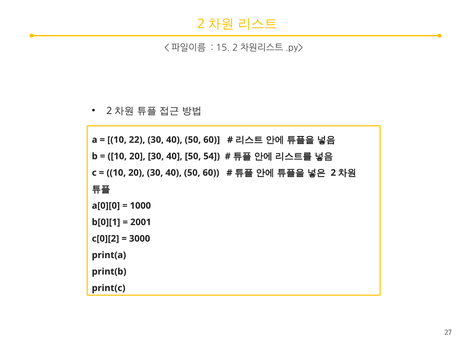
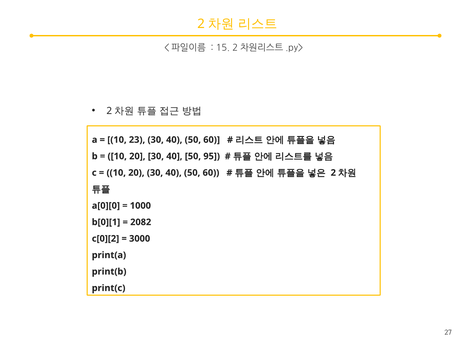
22: 22 -> 23
54: 54 -> 95
2001: 2001 -> 2082
